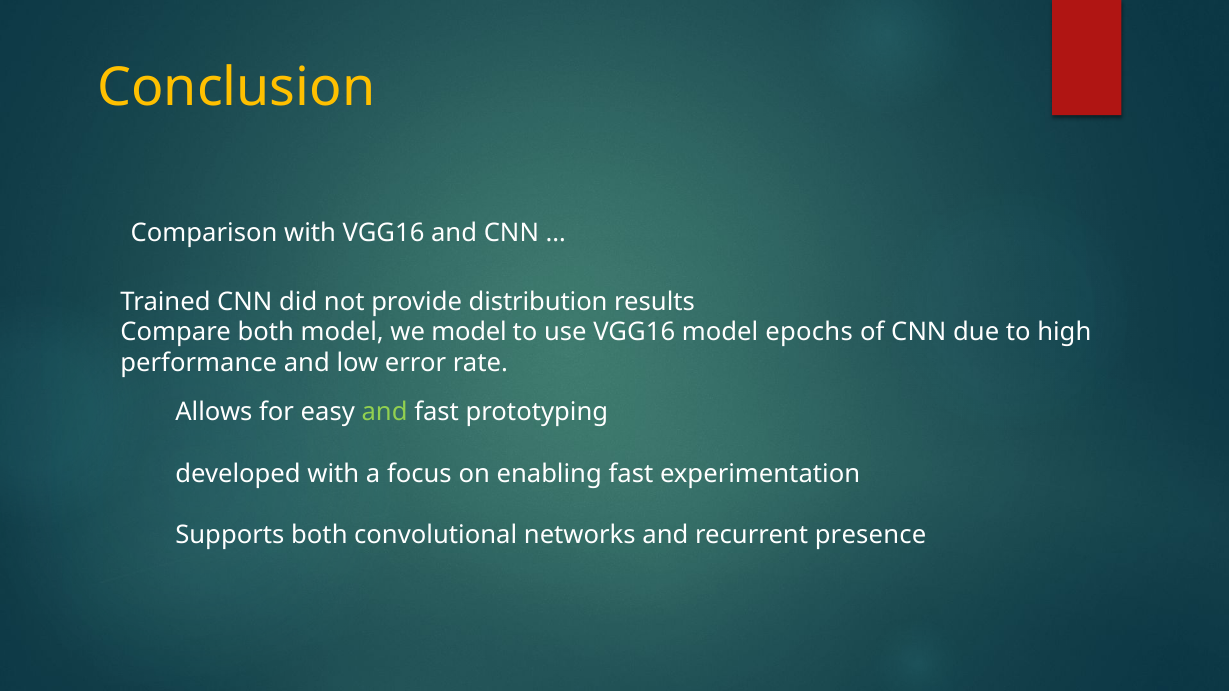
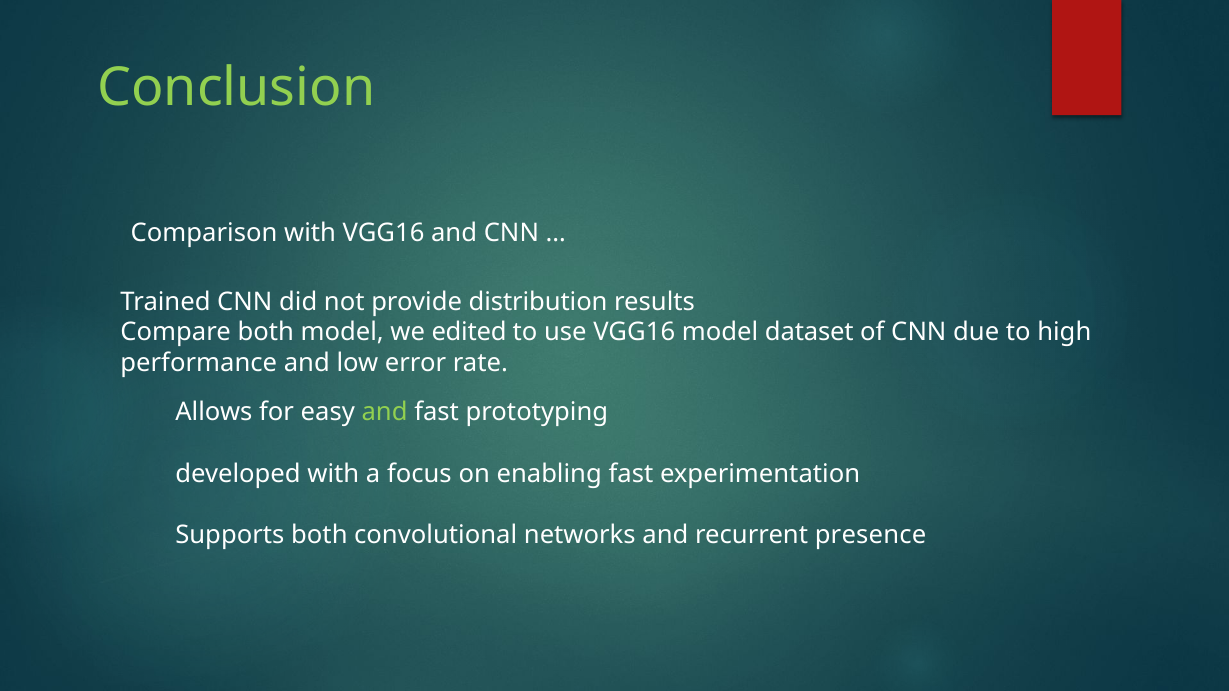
Conclusion colour: yellow -> light green
we model: model -> edited
epochs: epochs -> dataset
